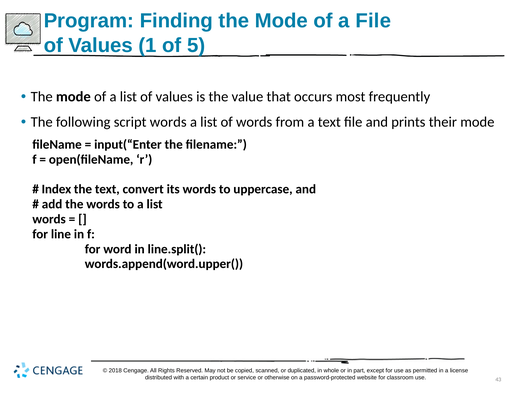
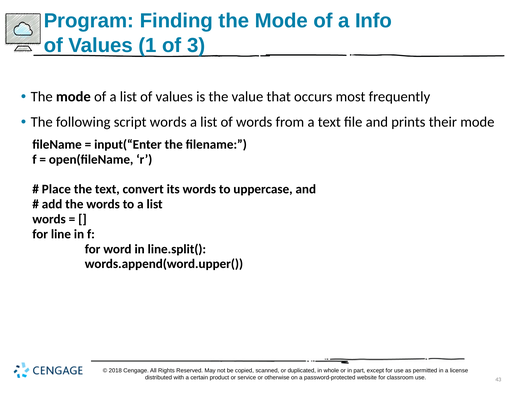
a File: File -> Info
5: 5 -> 3
Index: Index -> Place
